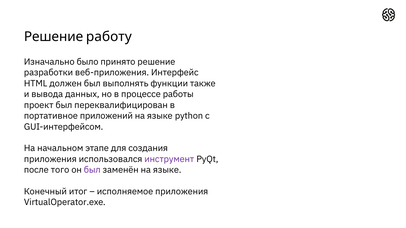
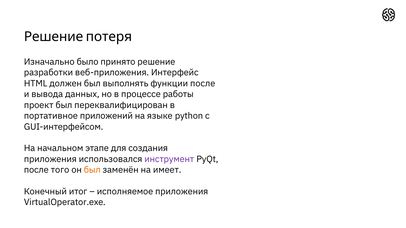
работу: работу -> потеря
также at (203, 84): также -> после
был at (92, 170) colour: purple -> orange
заменён на языке: языке -> имеет
